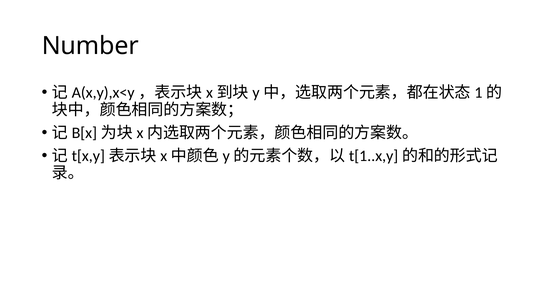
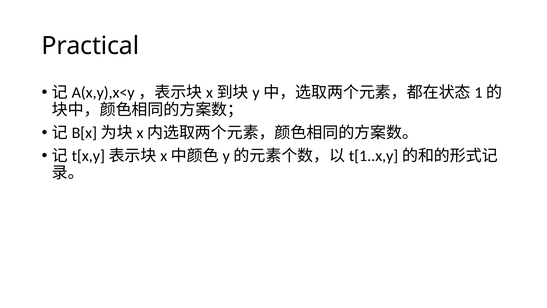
Number: Number -> Practical
